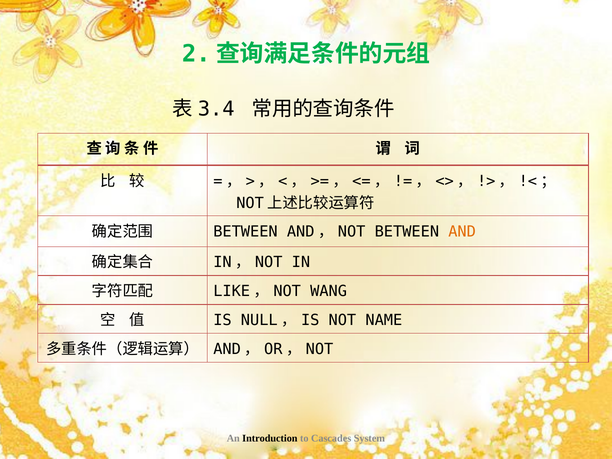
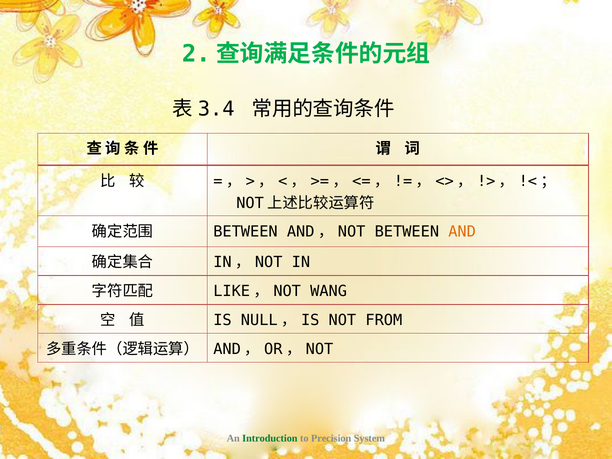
NAME: NAME -> FROM
Introduction colour: black -> green
Cascades: Cascades -> Precision
